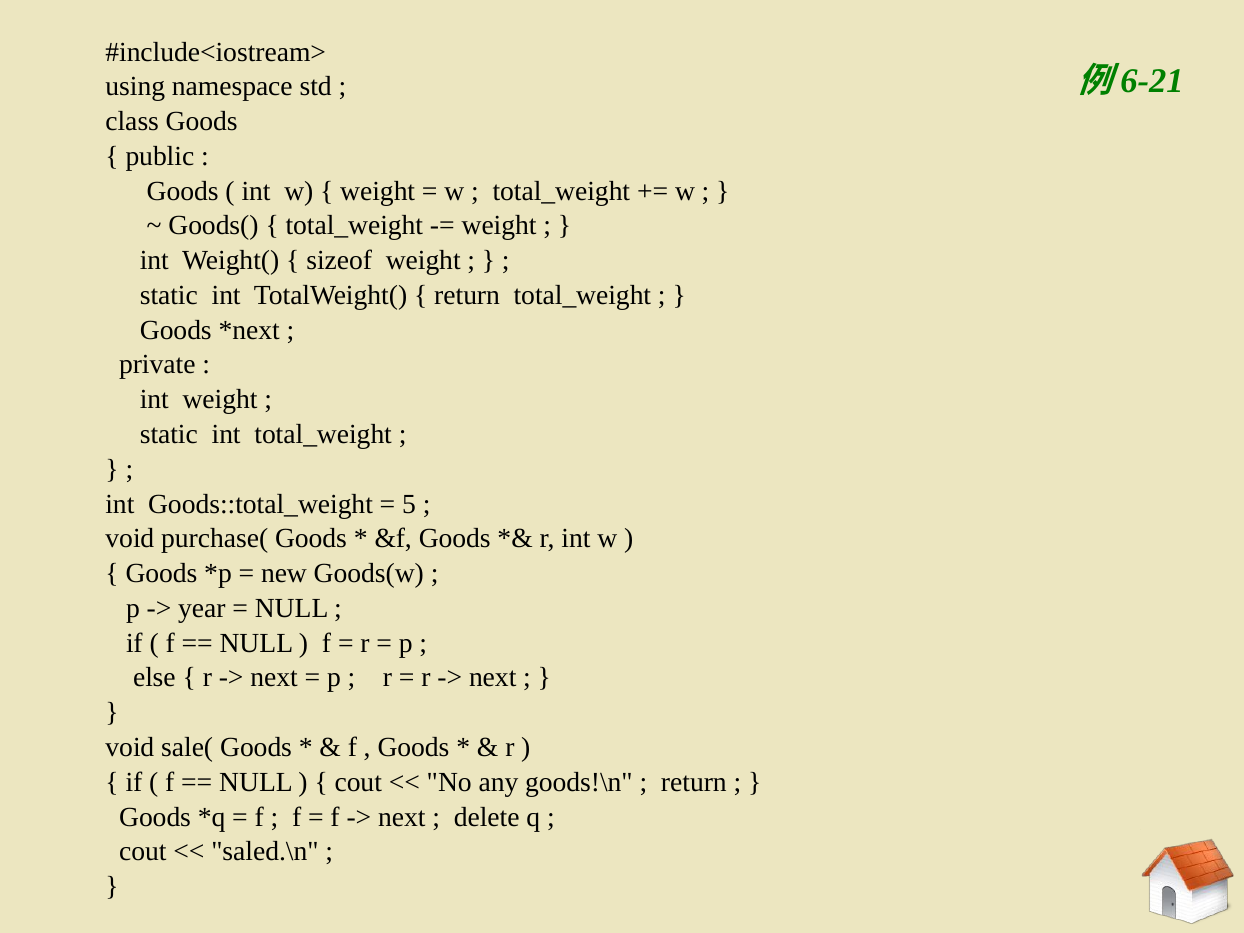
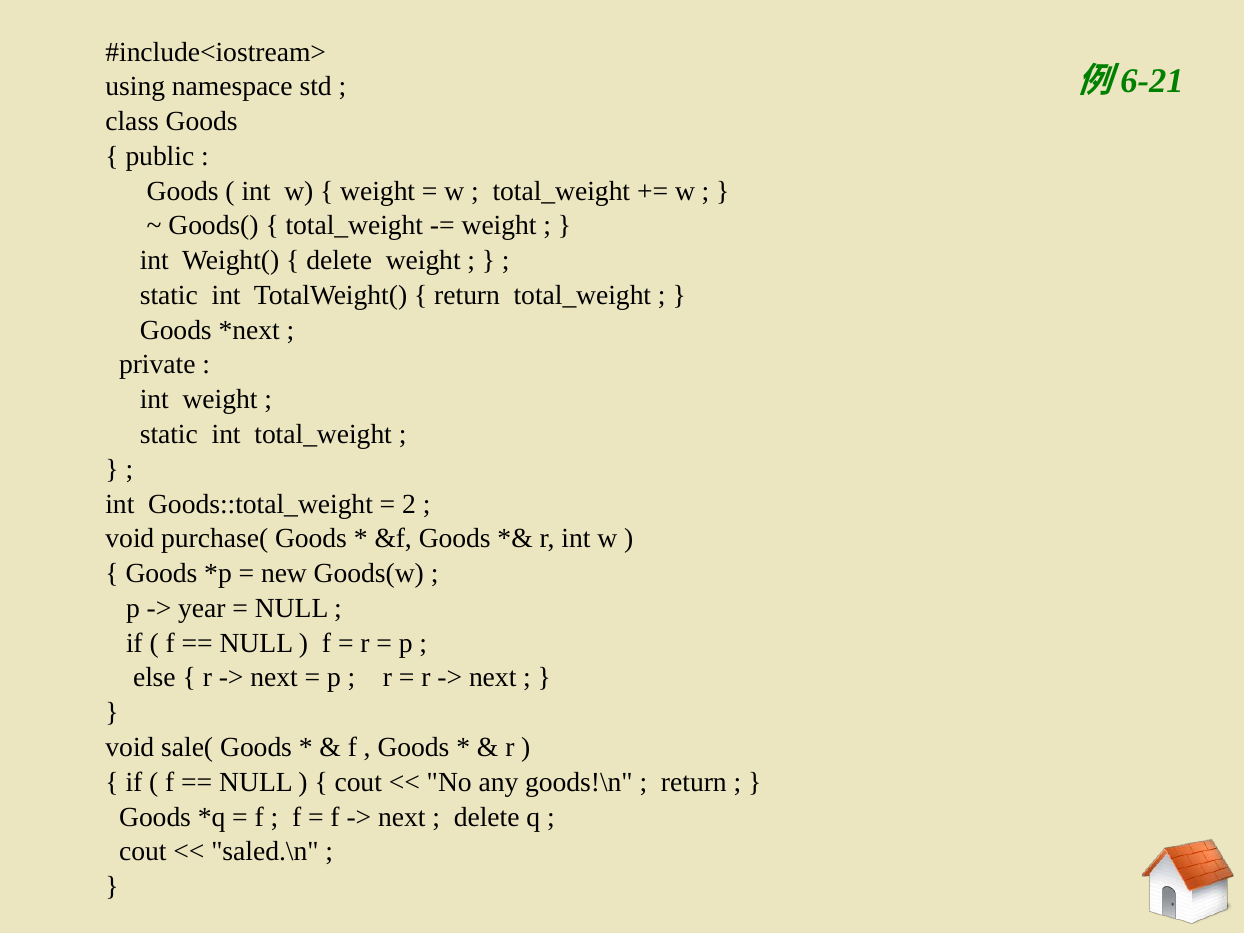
sizeof at (339, 261): sizeof -> delete
5: 5 -> 2
